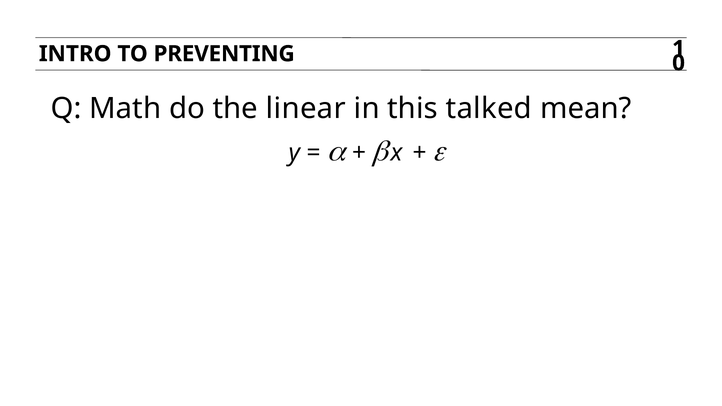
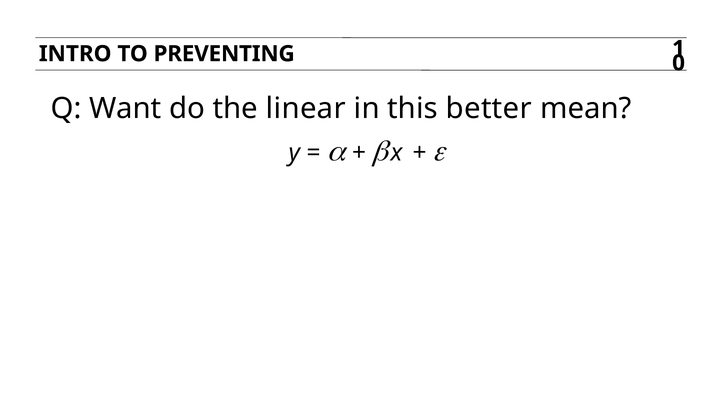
Math: Math -> Want
talked: talked -> better
